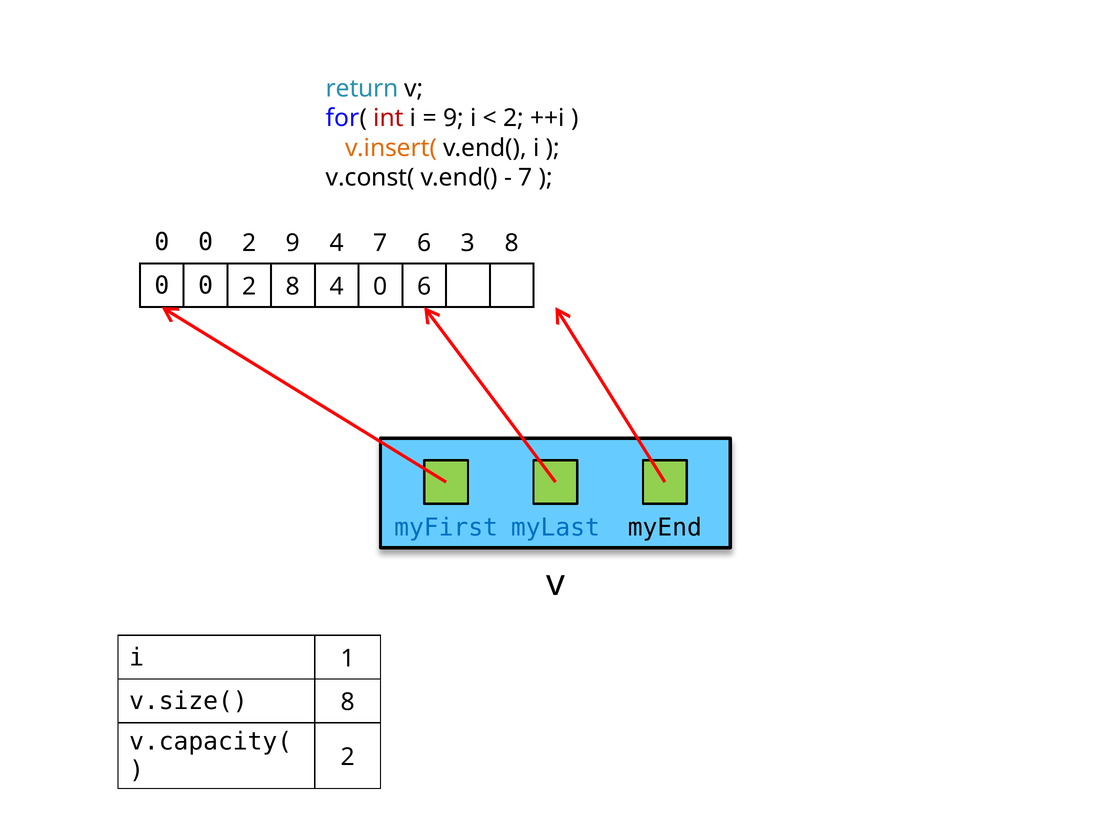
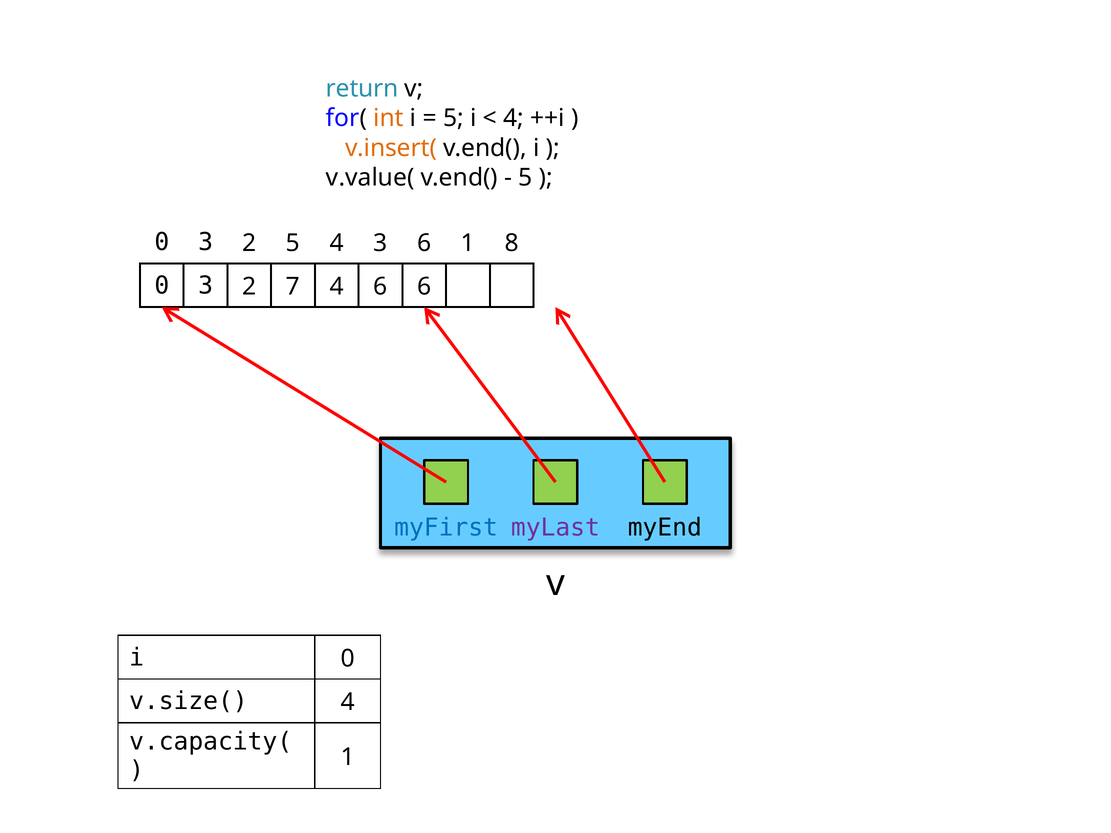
int colour: red -> orange
9 at (453, 118): 9 -> 5
2 at (514, 118): 2 -> 4
v.const(: v.const( -> v.value(
7 at (526, 178): 7 -> 5
0 at (206, 242): 0 -> 3
2 9: 9 -> 5
4 7: 7 -> 3
6 3: 3 -> 1
0 at (206, 286): 0 -> 3
2 8: 8 -> 7
4 0: 0 -> 6
myLast colour: blue -> purple
i 1: 1 -> 0
v.size( 8: 8 -> 4
2 at (348, 757): 2 -> 1
